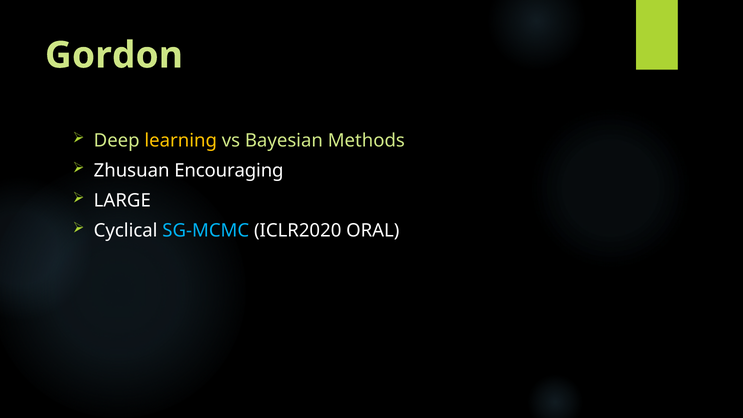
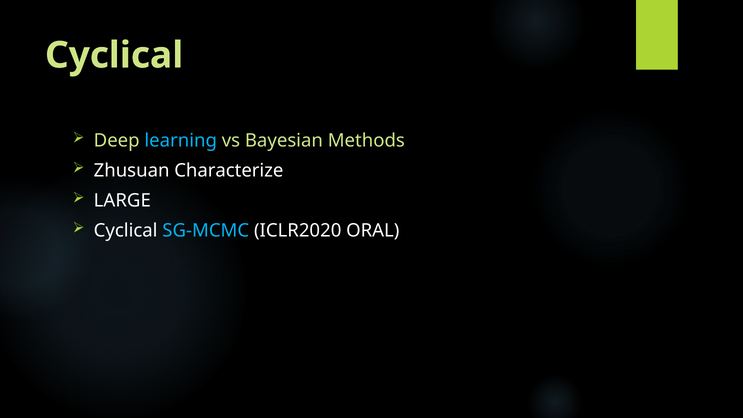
Gordon at (114, 55): Gordon -> Cyclical
learning colour: yellow -> light blue
Encouraging: Encouraging -> Characterize
